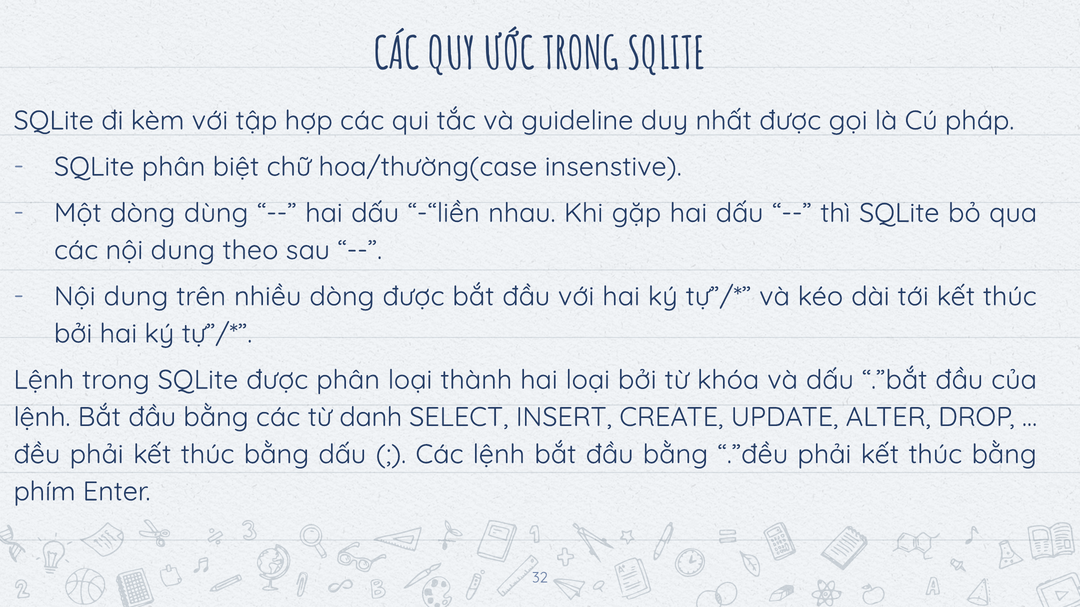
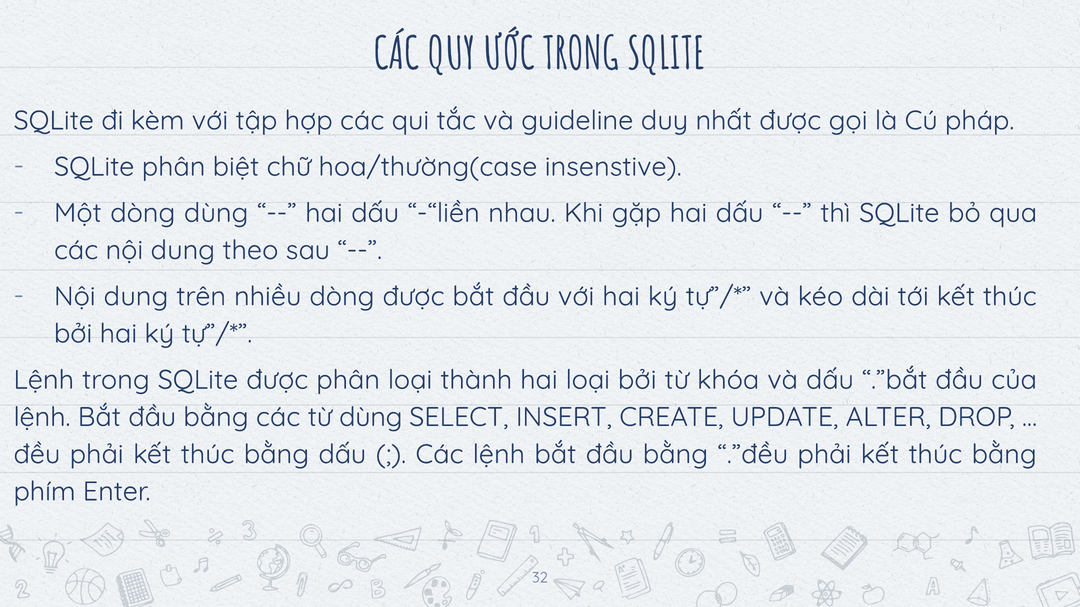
từ danh: danh -> dùng
